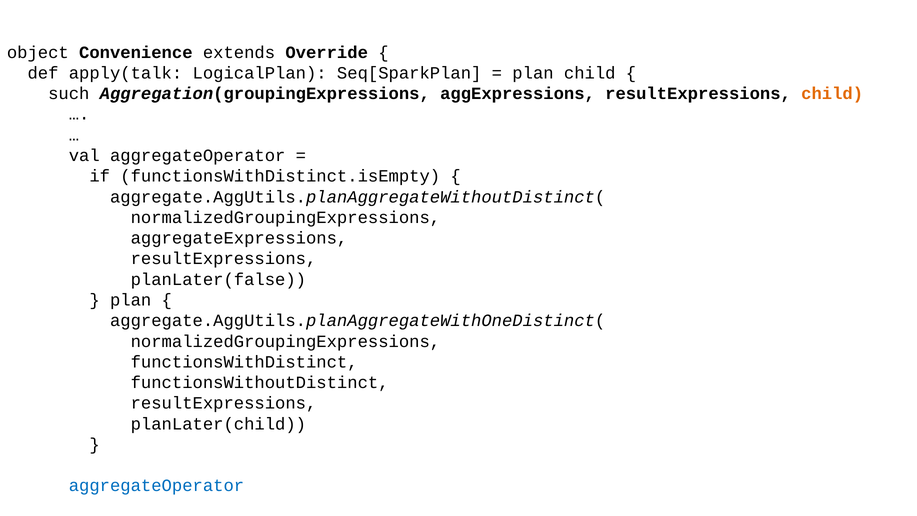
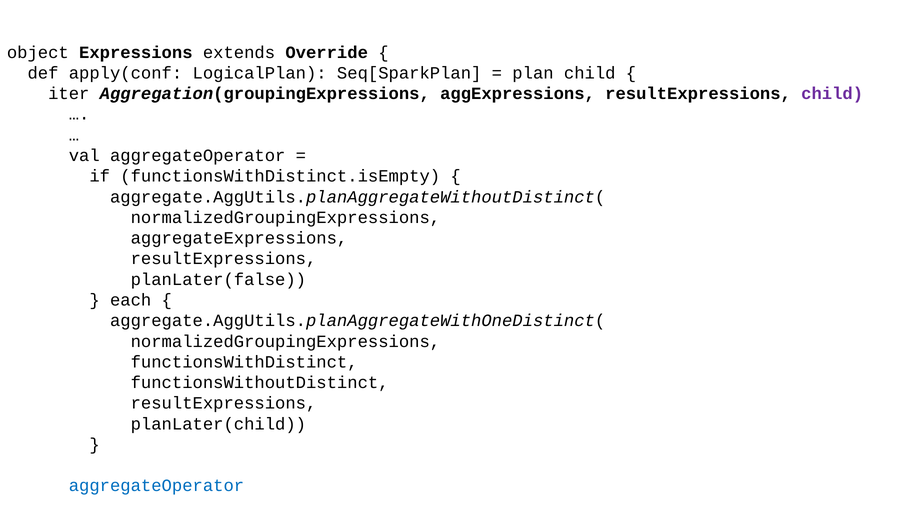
Convenience: Convenience -> Expressions
apply(talk: apply(talk -> apply(conf
such: such -> iter
child at (832, 94) colour: orange -> purple
plan at (131, 300): plan -> each
